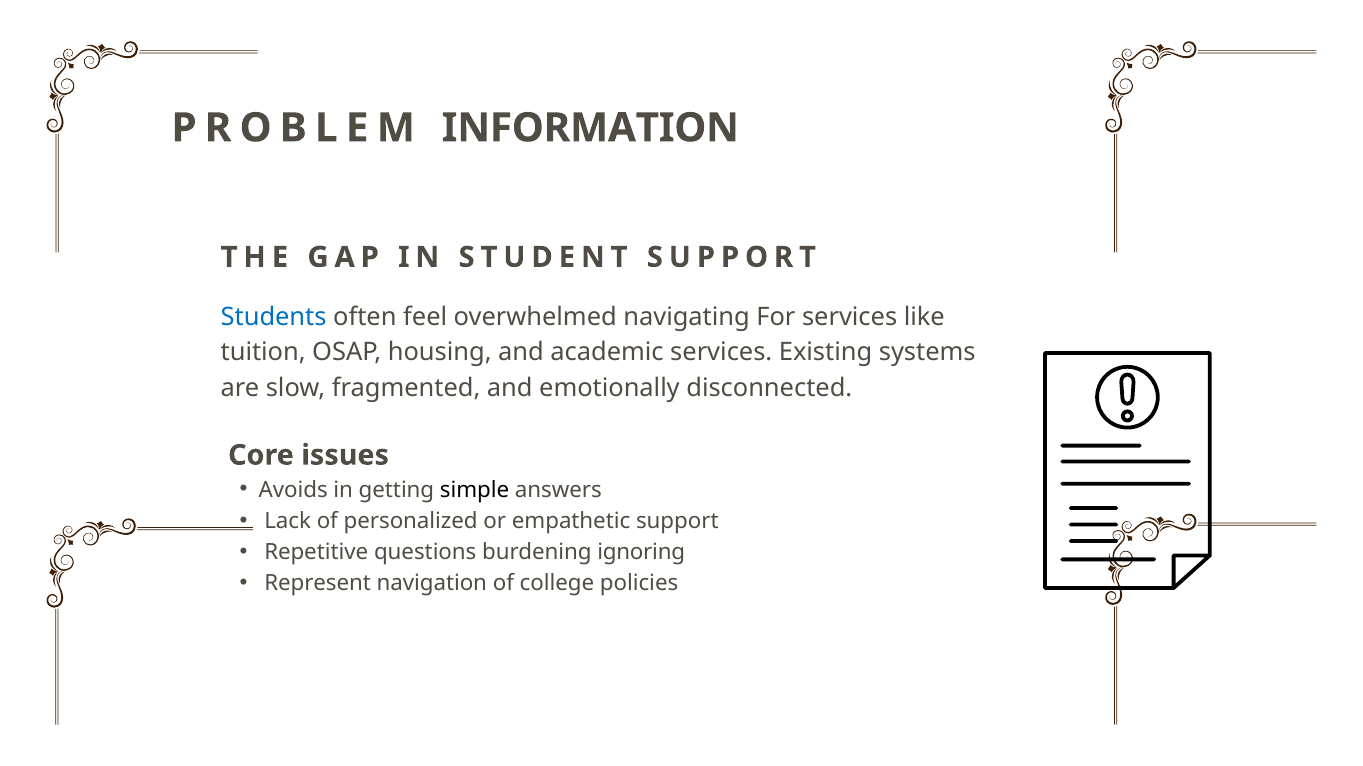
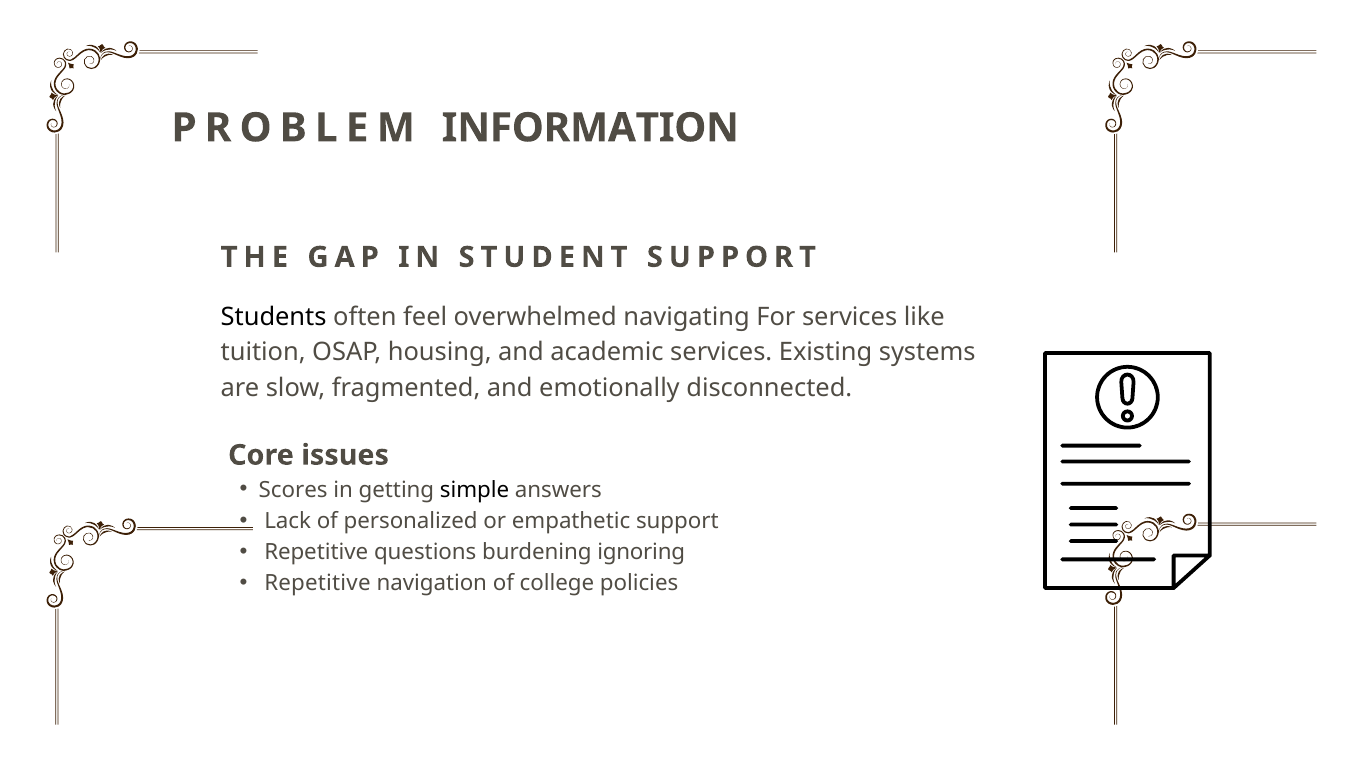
Students colour: blue -> black
Avoids: Avoids -> Scores
Represent at (318, 584): Represent -> Repetitive
